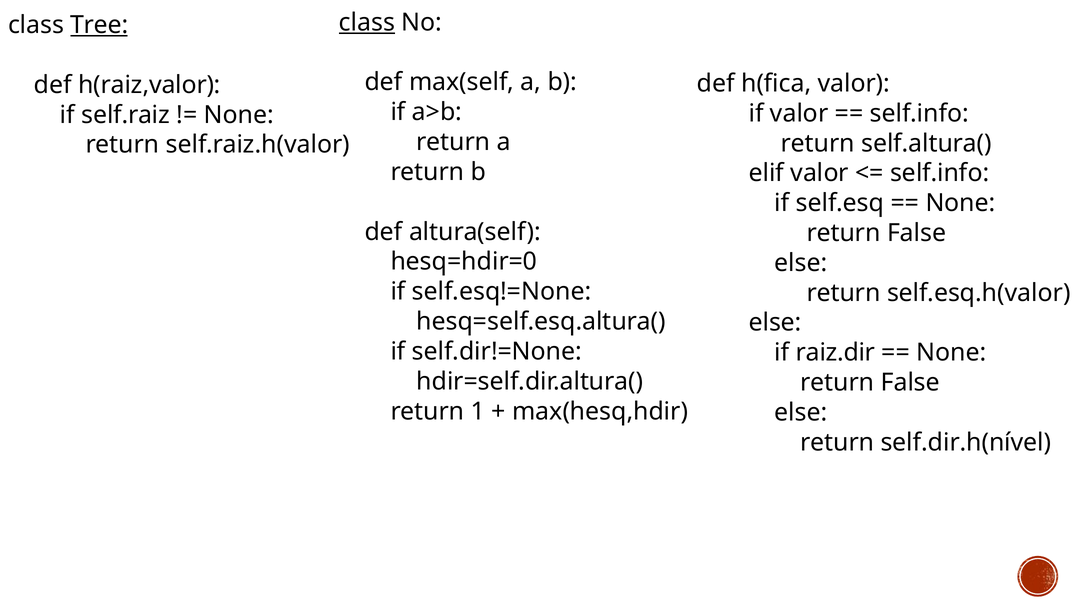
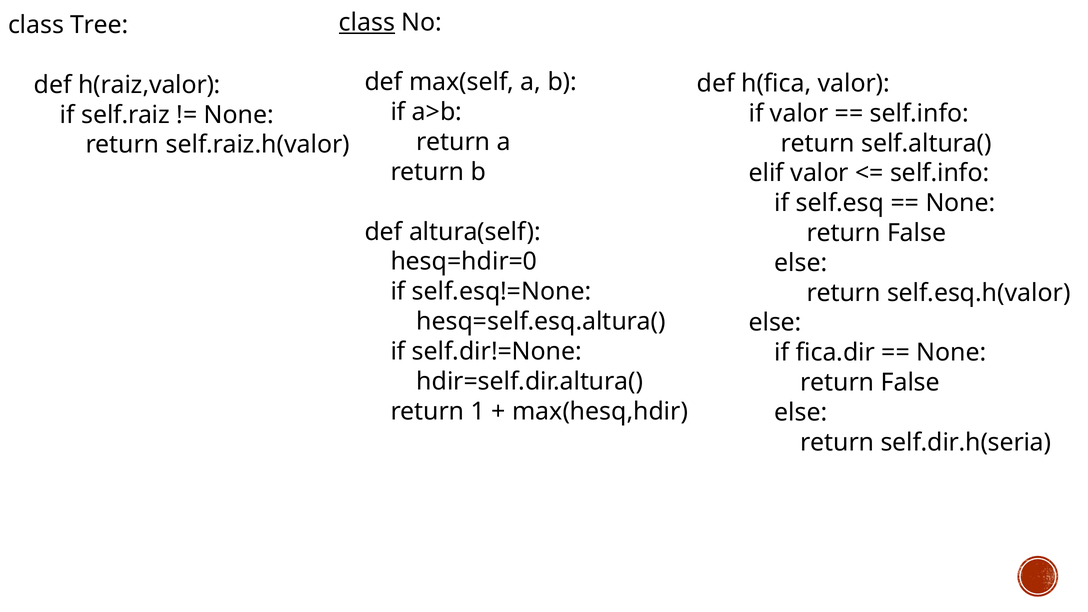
Tree underline: present -> none
raiz.dir: raiz.dir -> fica.dir
self.dir.h(nível: self.dir.h(nível -> self.dir.h(seria
